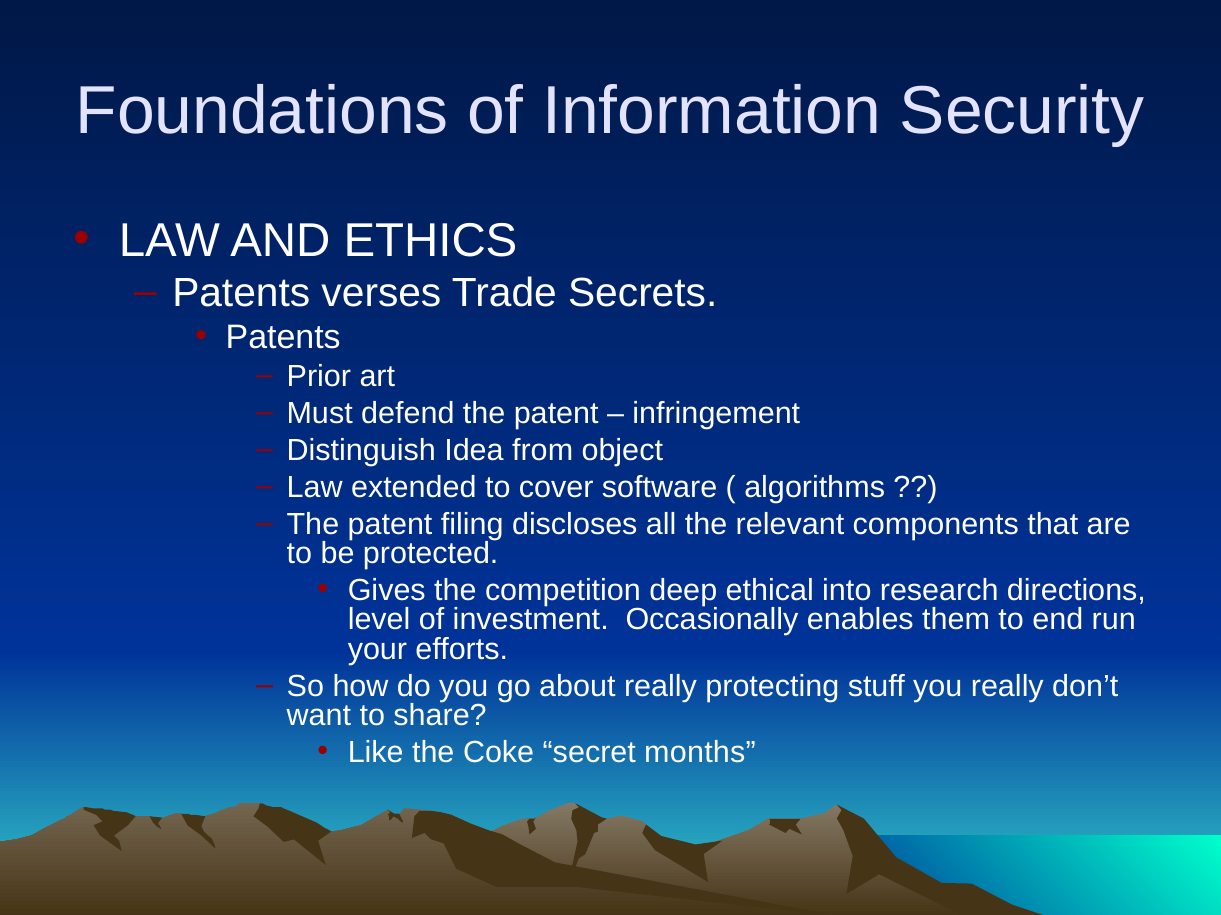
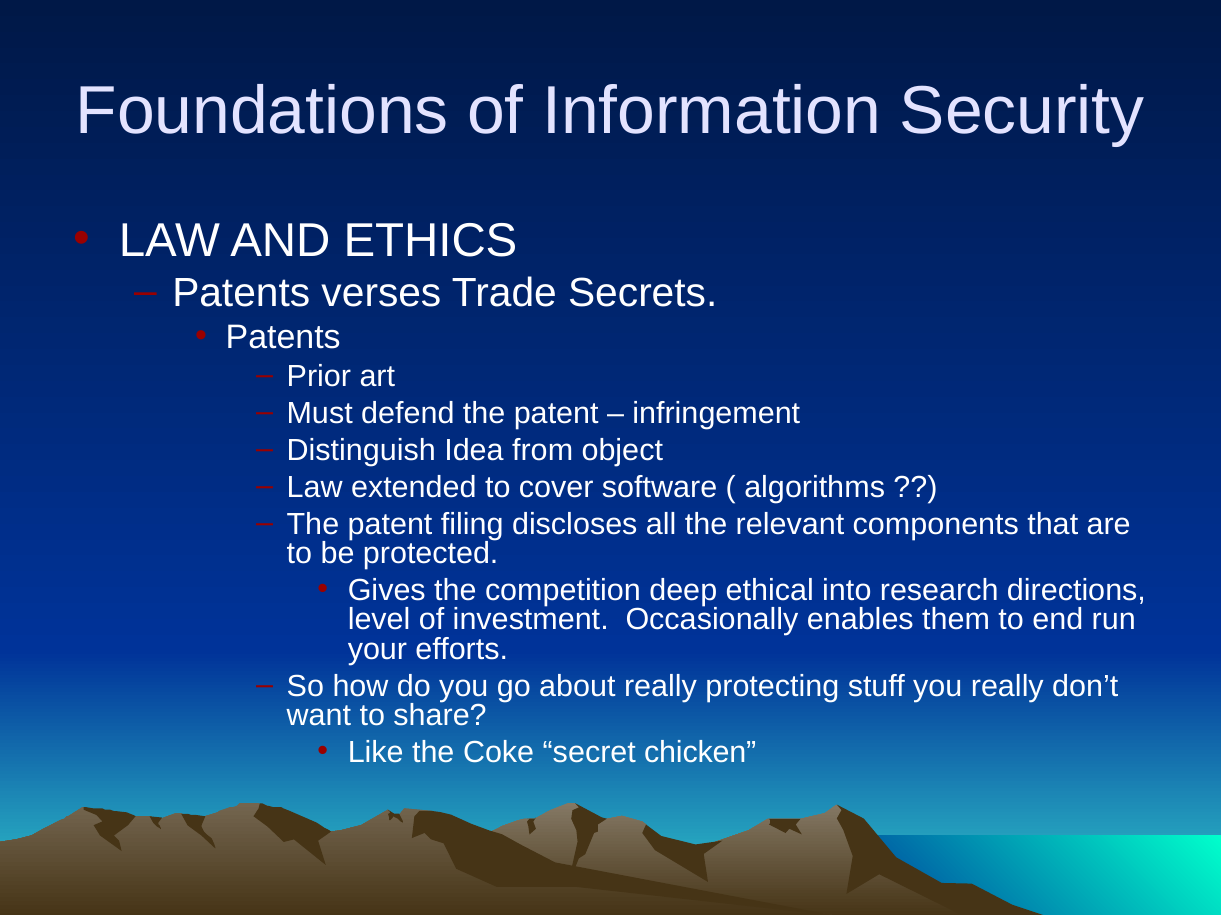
months: months -> chicken
